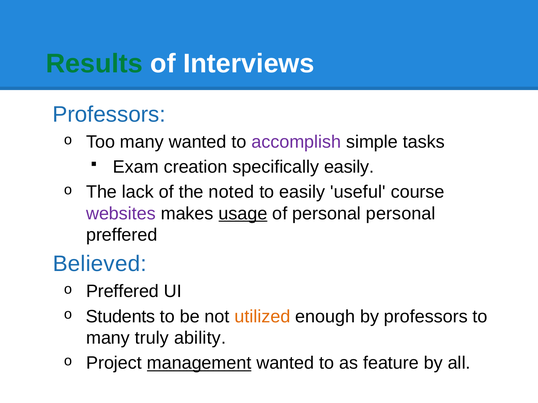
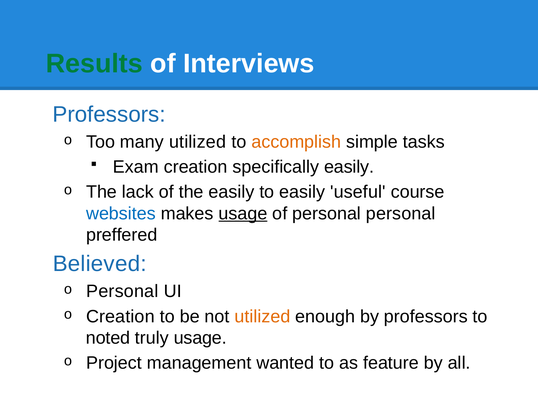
many wanted: wanted -> utilized
accomplish colour: purple -> orange
the noted: noted -> easily
websites colour: purple -> blue
Preffered at (122, 292): Preffered -> Personal
Students at (121, 317): Students -> Creation
many at (108, 338): many -> noted
truly ability: ability -> usage
management underline: present -> none
